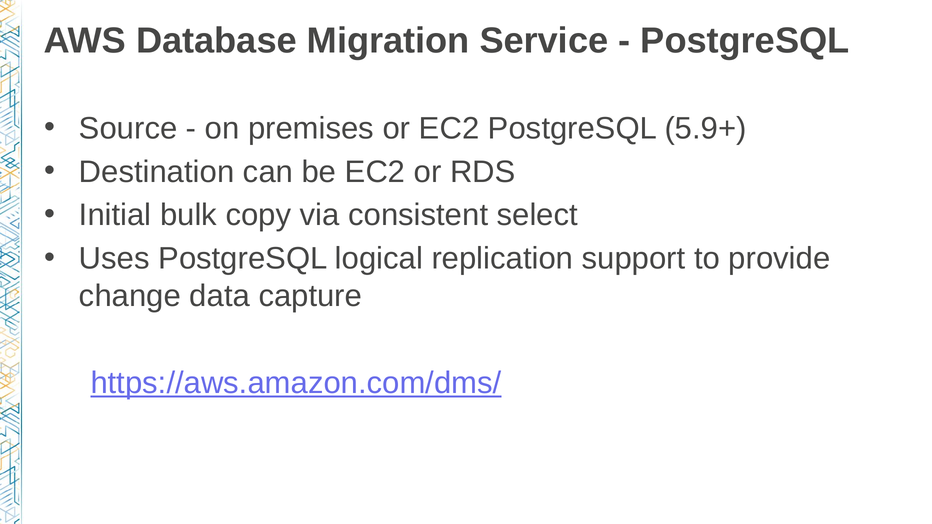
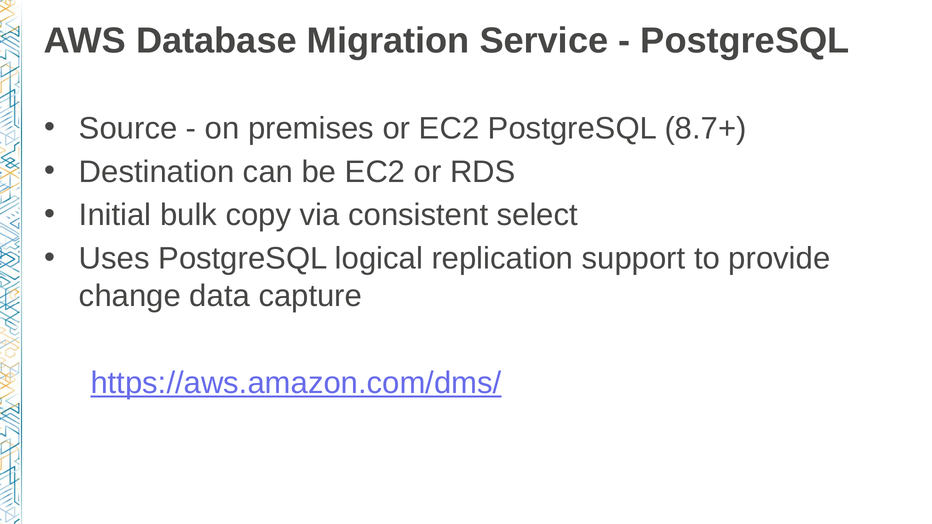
5.9+: 5.9+ -> 8.7+
